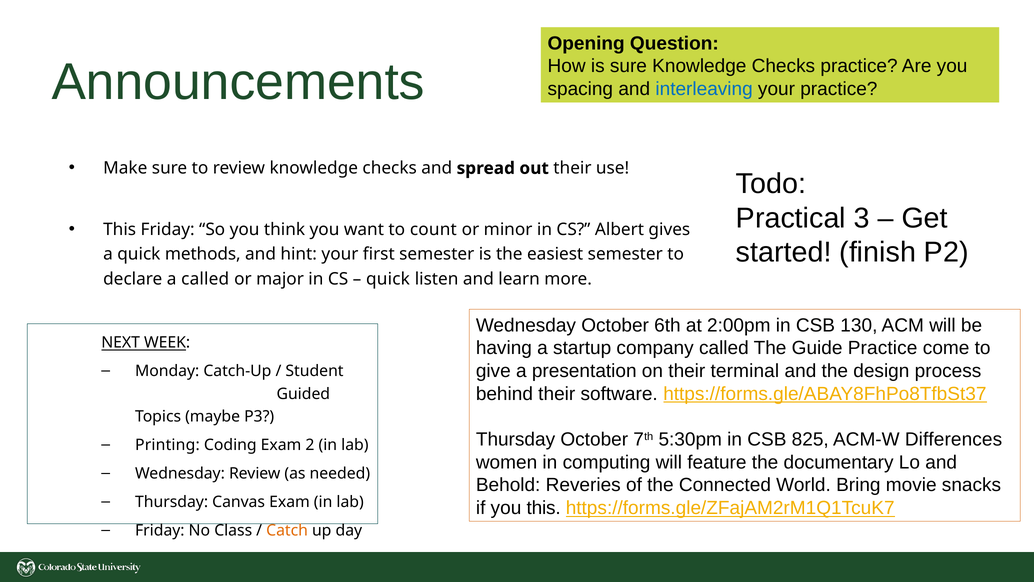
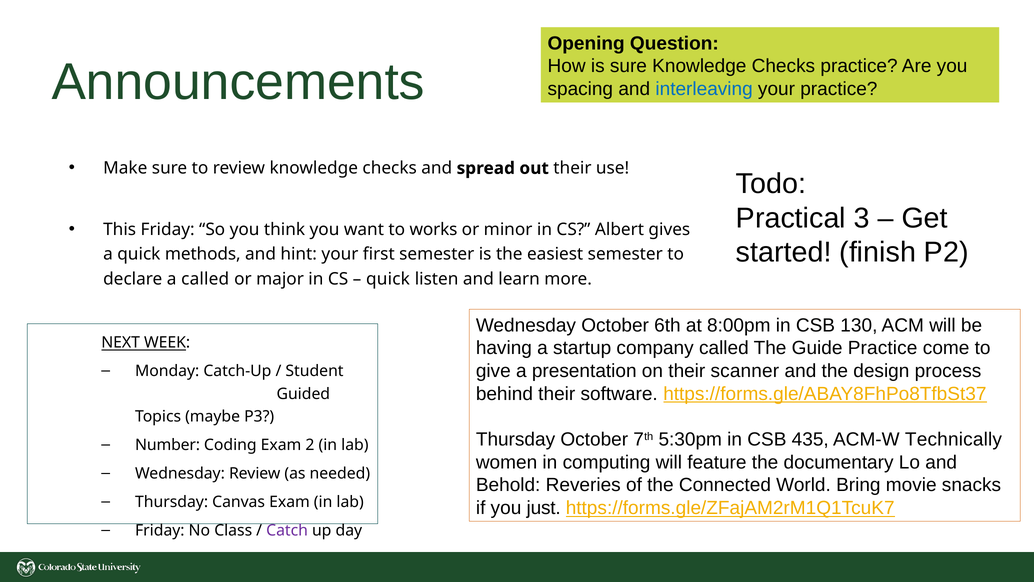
count: count -> works
2:00pm: 2:00pm -> 8:00pm
terminal: terminal -> scanner
825: 825 -> 435
Differences: Differences -> Technically
Printing: Printing -> Number
you this: this -> just
Catch colour: orange -> purple
